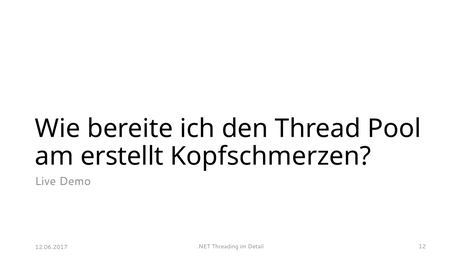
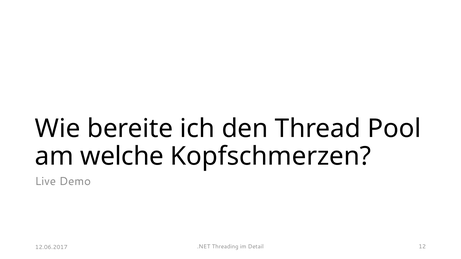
erstellt: erstellt -> welche
